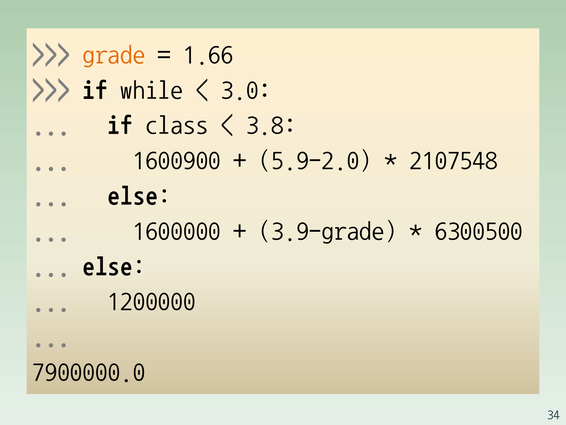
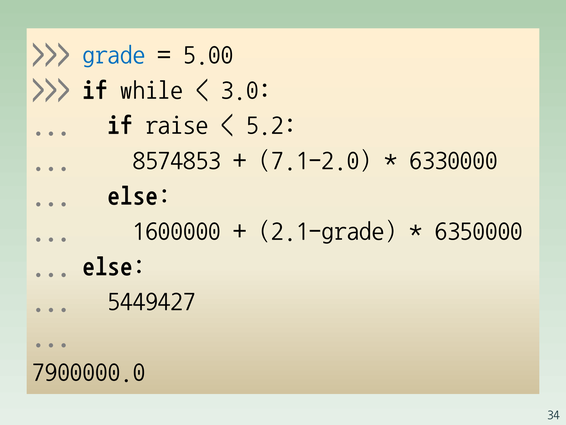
grade colour: orange -> blue
1.66: 1.66 -> 5.00
class: class -> raise
3.8: 3.8 -> 5.2
1600900: 1600900 -> 8574853
5.9-2.0: 5.9-2.0 -> 7.1-2.0
2107548: 2107548 -> 6330000
3.9-grade: 3.9-grade -> 2.1-grade
6300500: 6300500 -> 6350000
1200000: 1200000 -> 5449427
